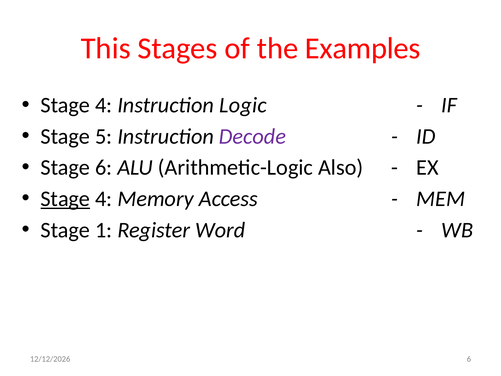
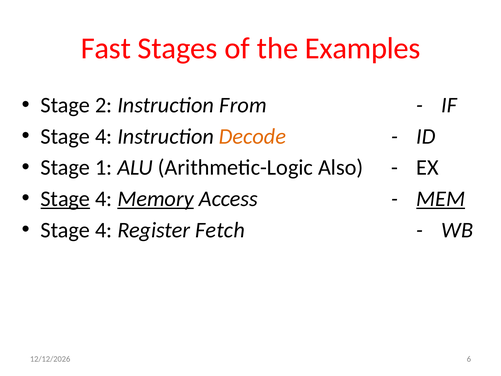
This: This -> Fast
4 at (104, 105): 4 -> 2
Logic: Logic -> From
5 at (104, 136): 5 -> 4
Decode colour: purple -> orange
Stage 6: 6 -> 1
Memory underline: none -> present
MEM underline: none -> present
1 at (104, 230): 1 -> 4
Word: Word -> Fetch
